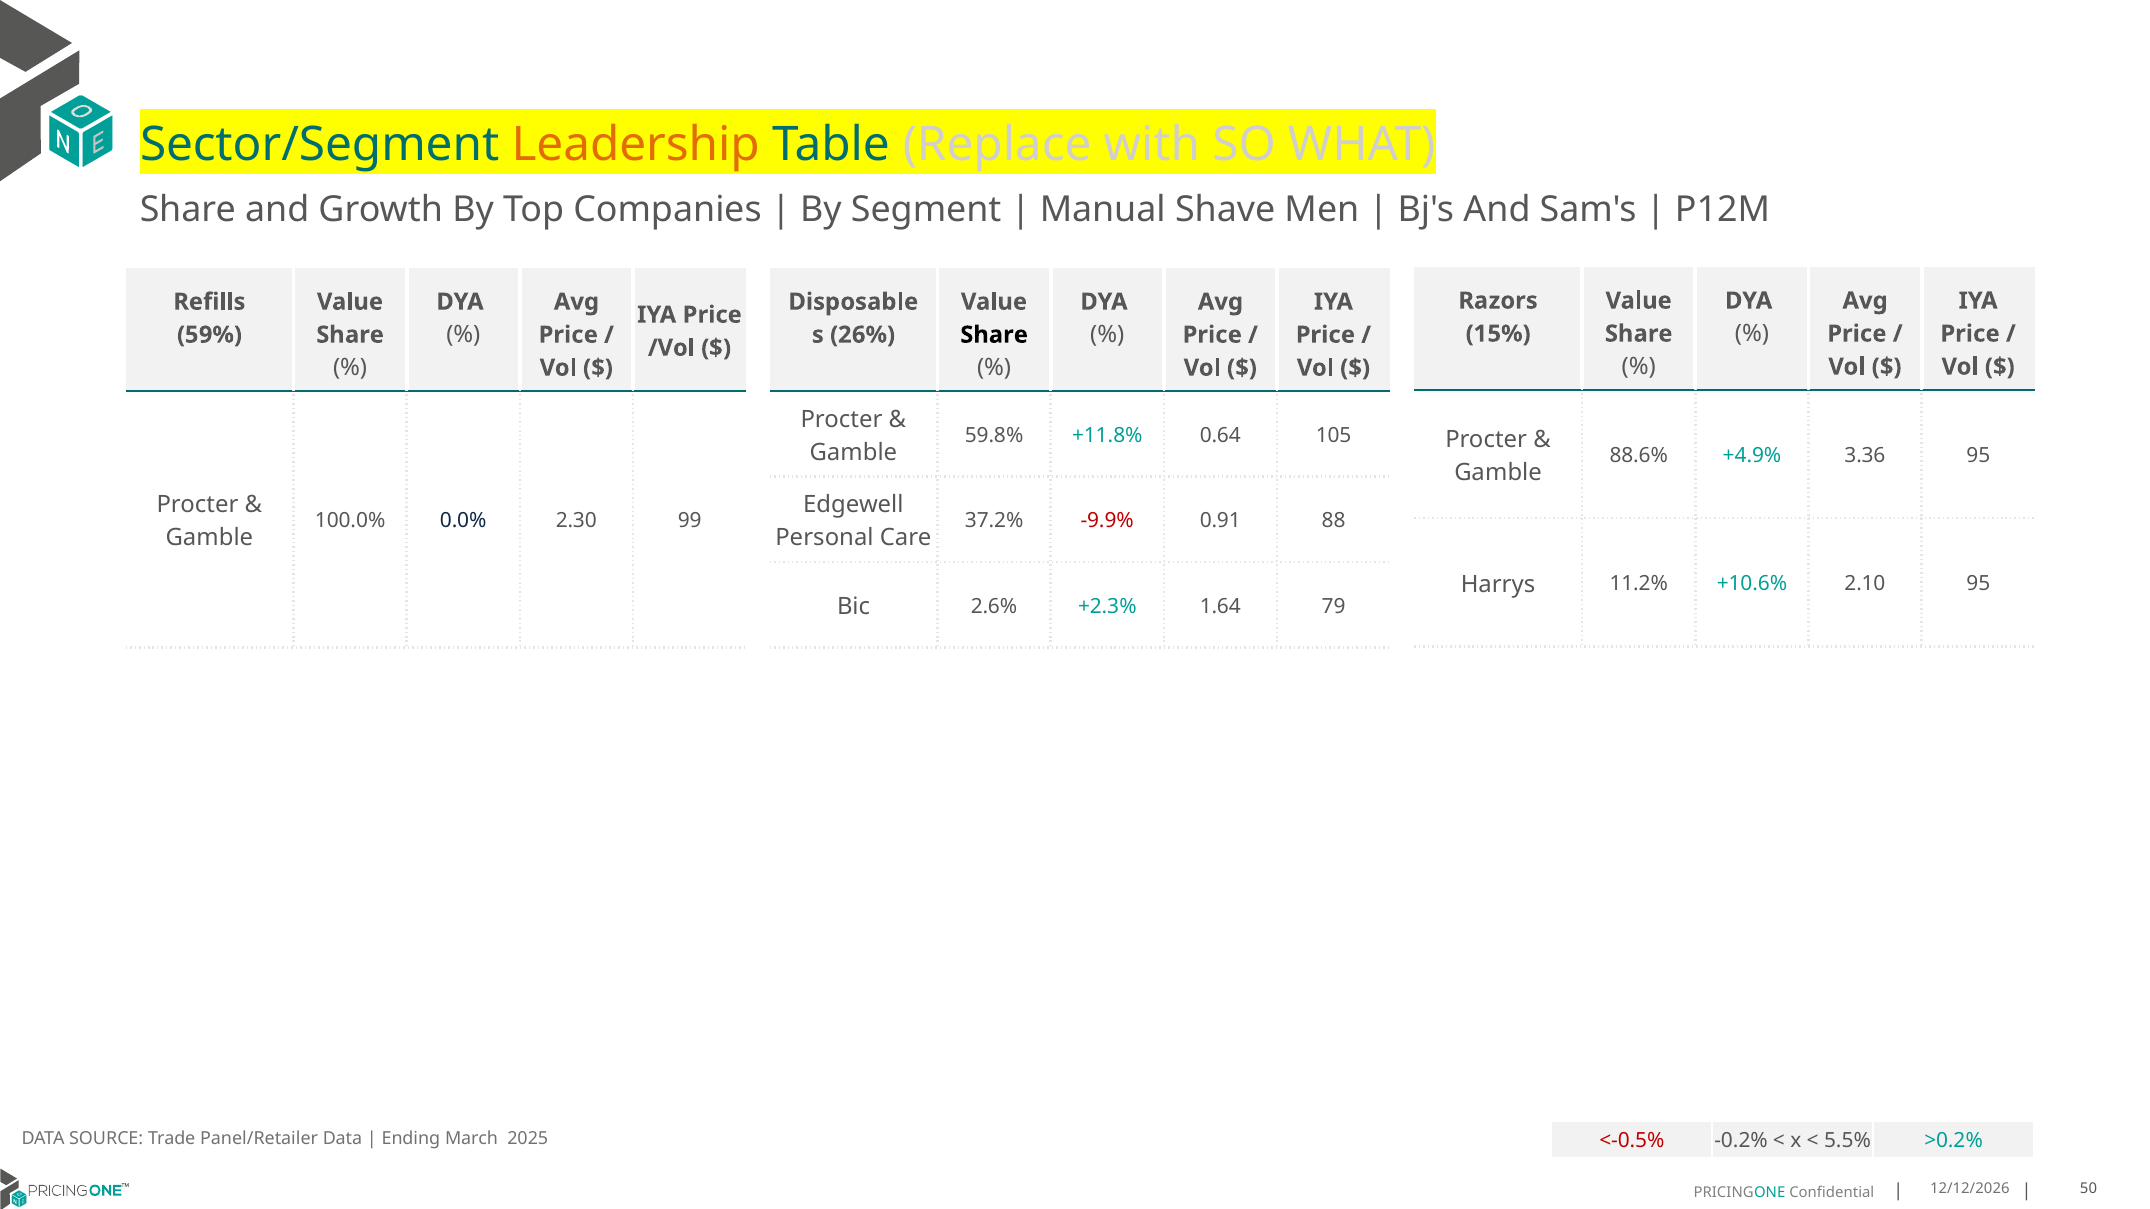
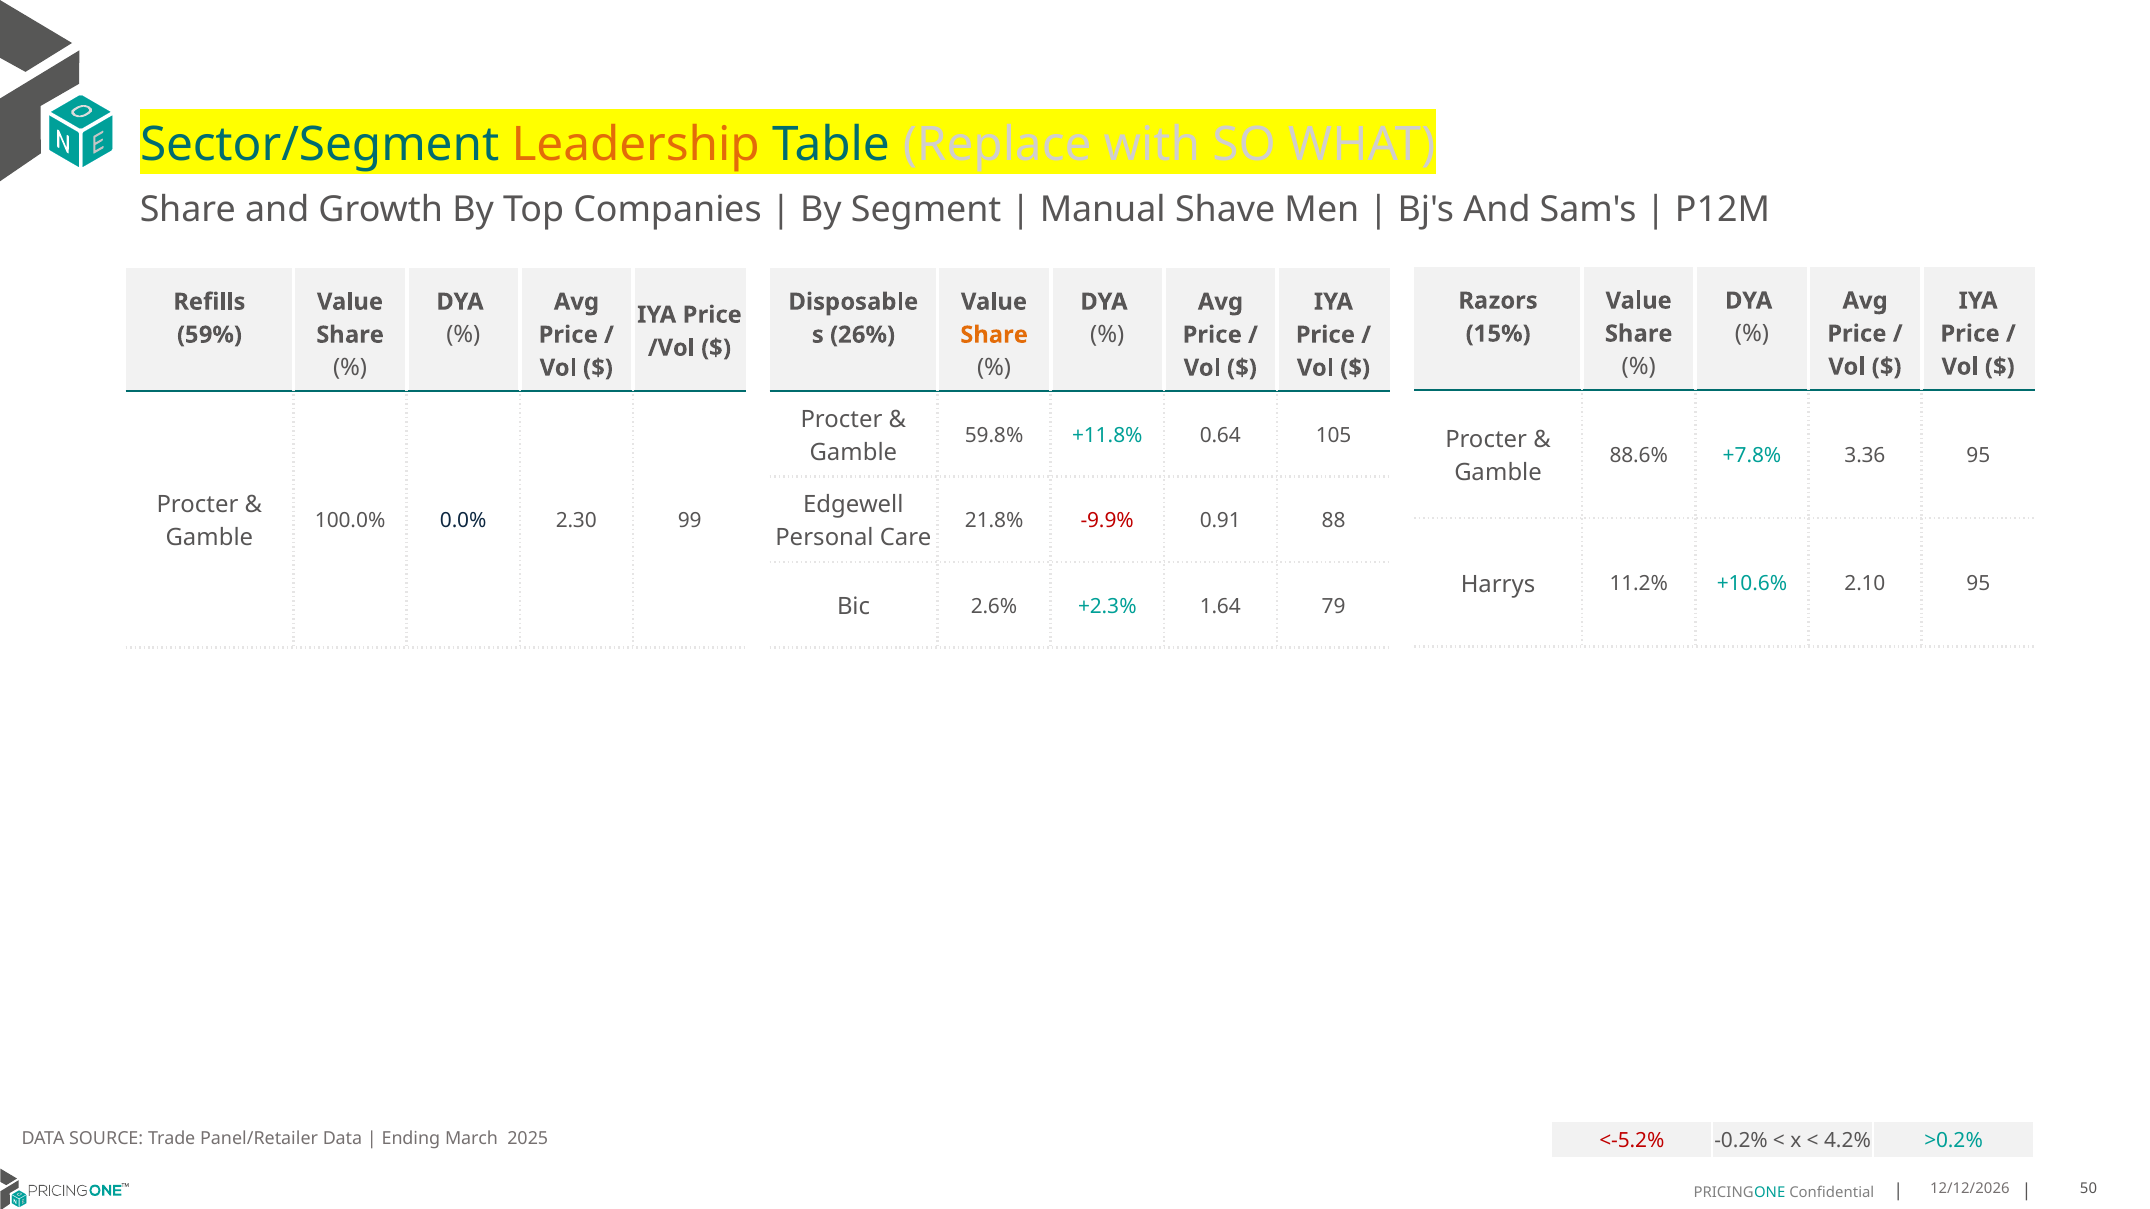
Share at (994, 335) colour: black -> orange
+4.9%: +4.9% -> +7.8%
37.2%: 37.2% -> 21.8%
<-0.5%: <-0.5% -> <-5.2%
5.5%: 5.5% -> 4.2%
